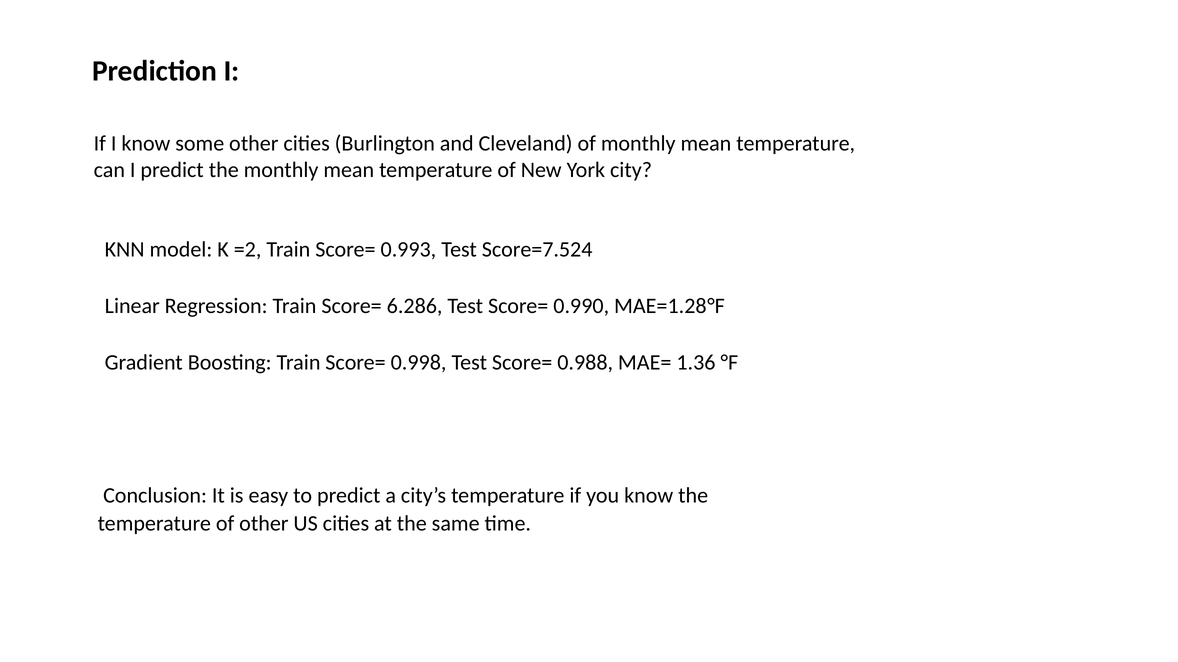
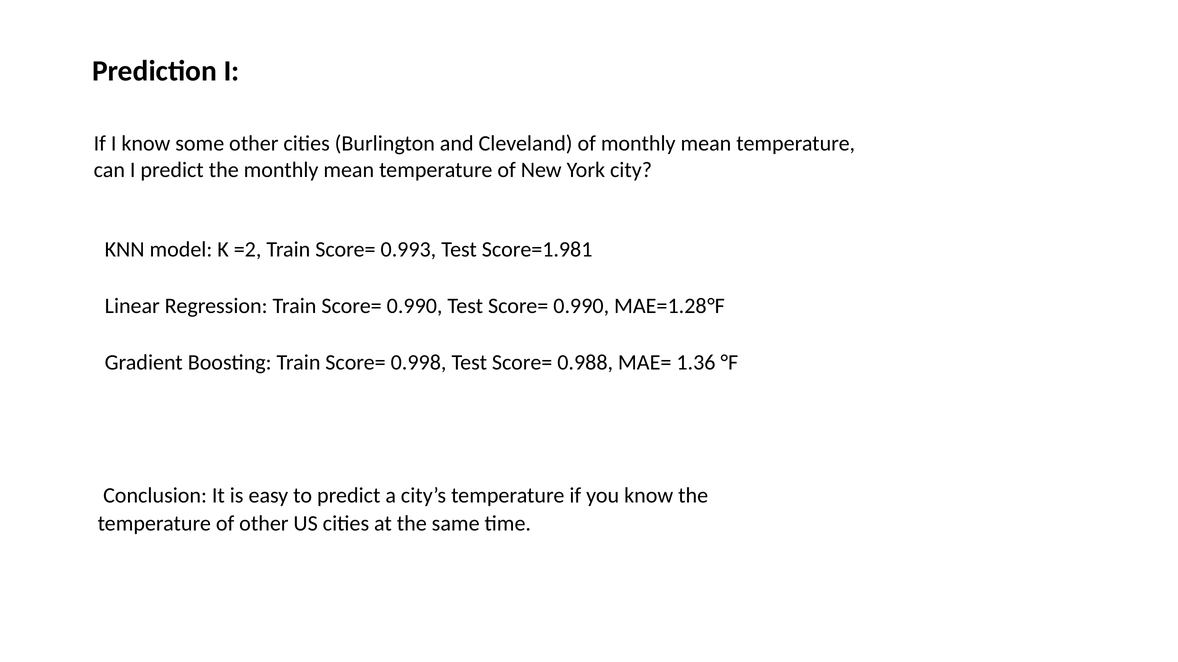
Score=7.524: Score=7.524 -> Score=1.981
Train Score= 6.286: 6.286 -> 0.990
